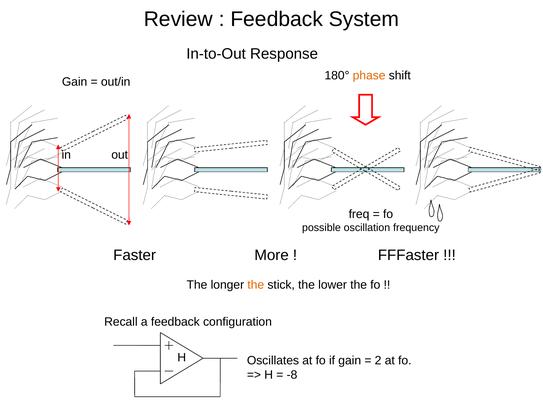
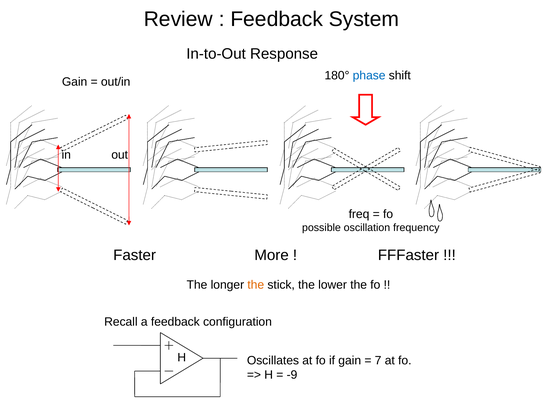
phase colour: orange -> blue
2: 2 -> 7
-8: -8 -> -9
